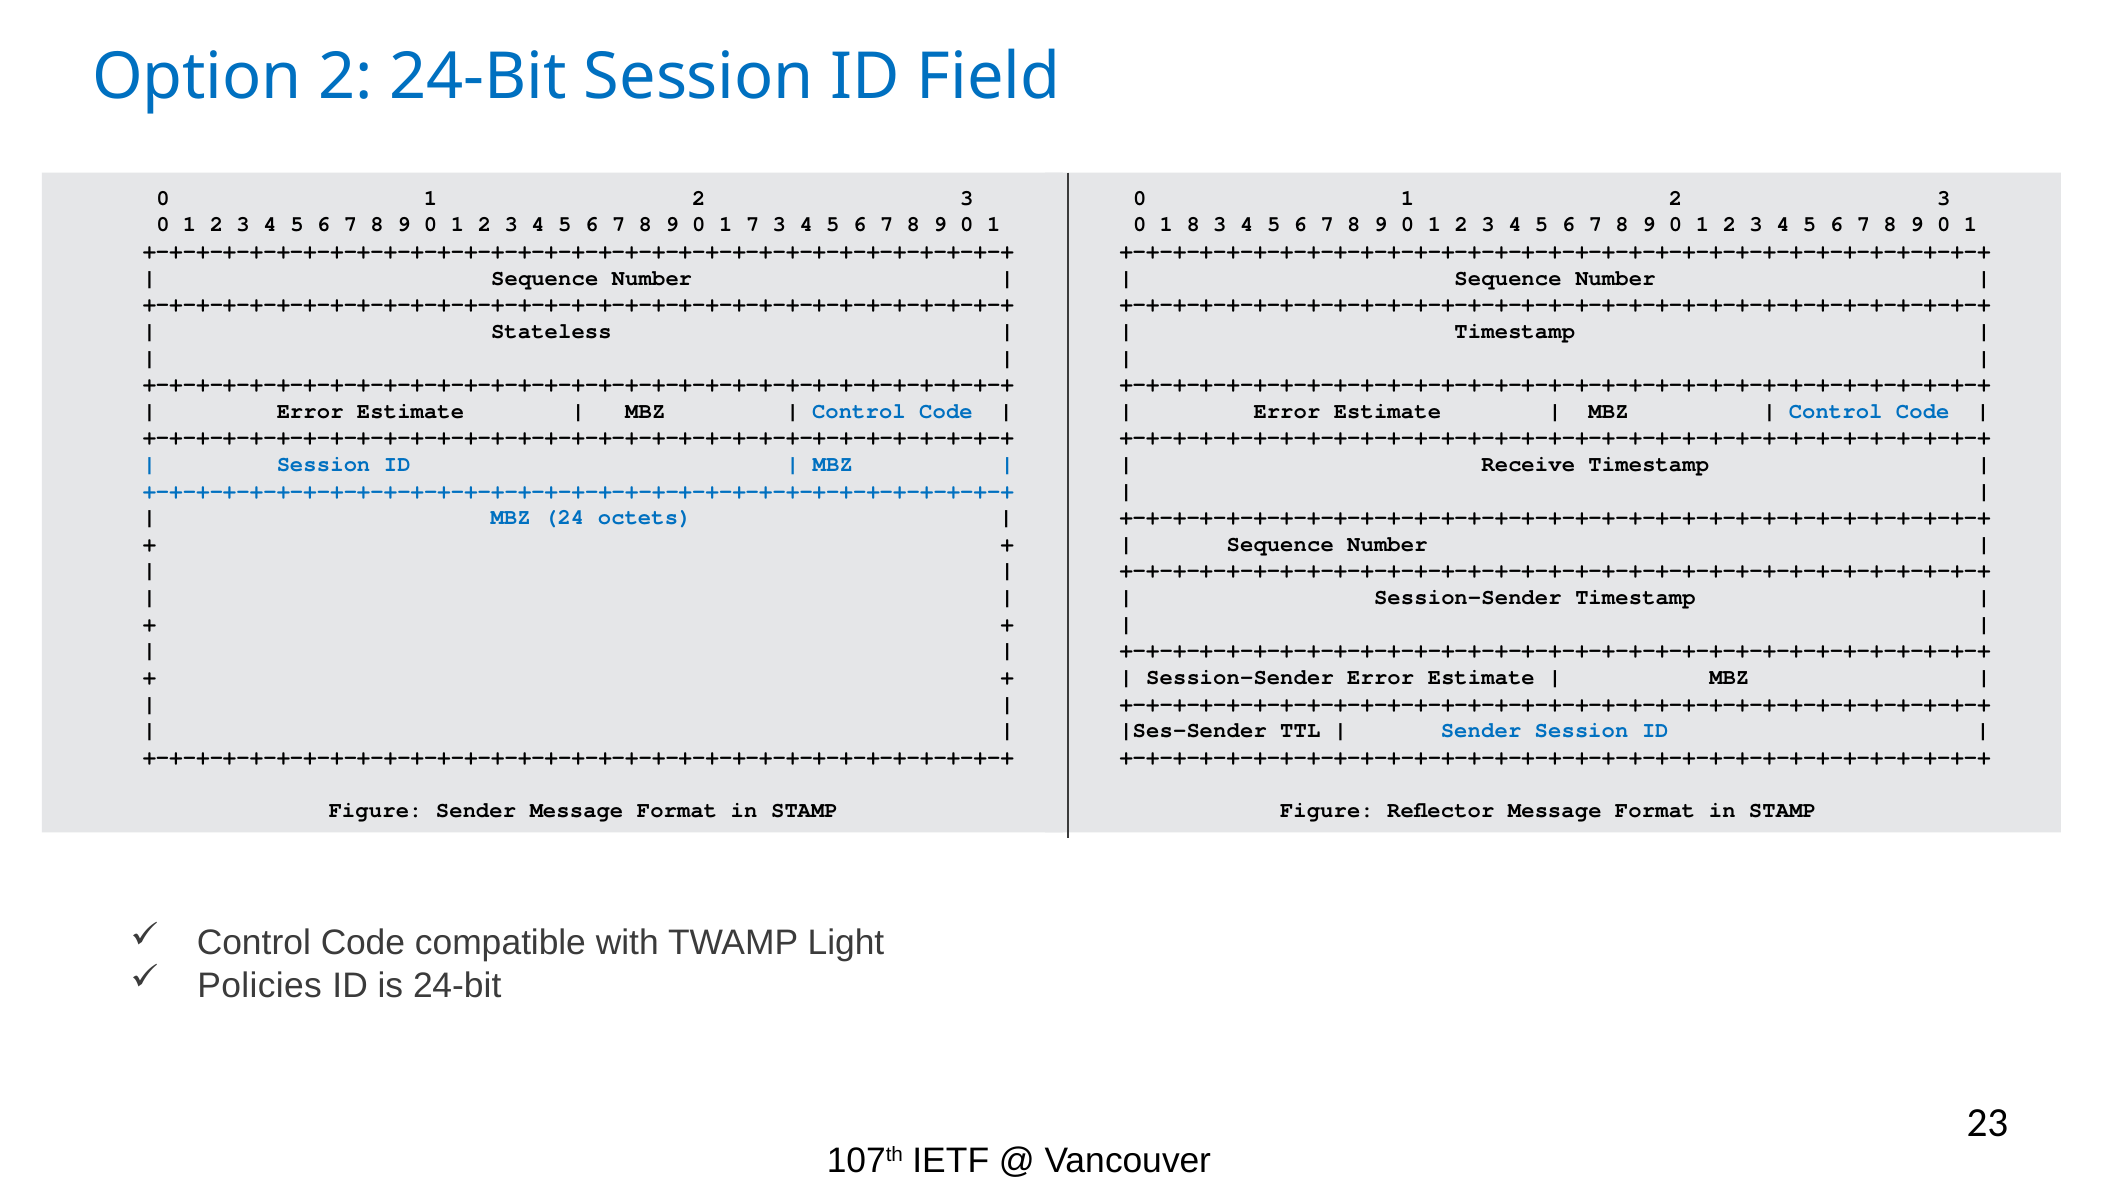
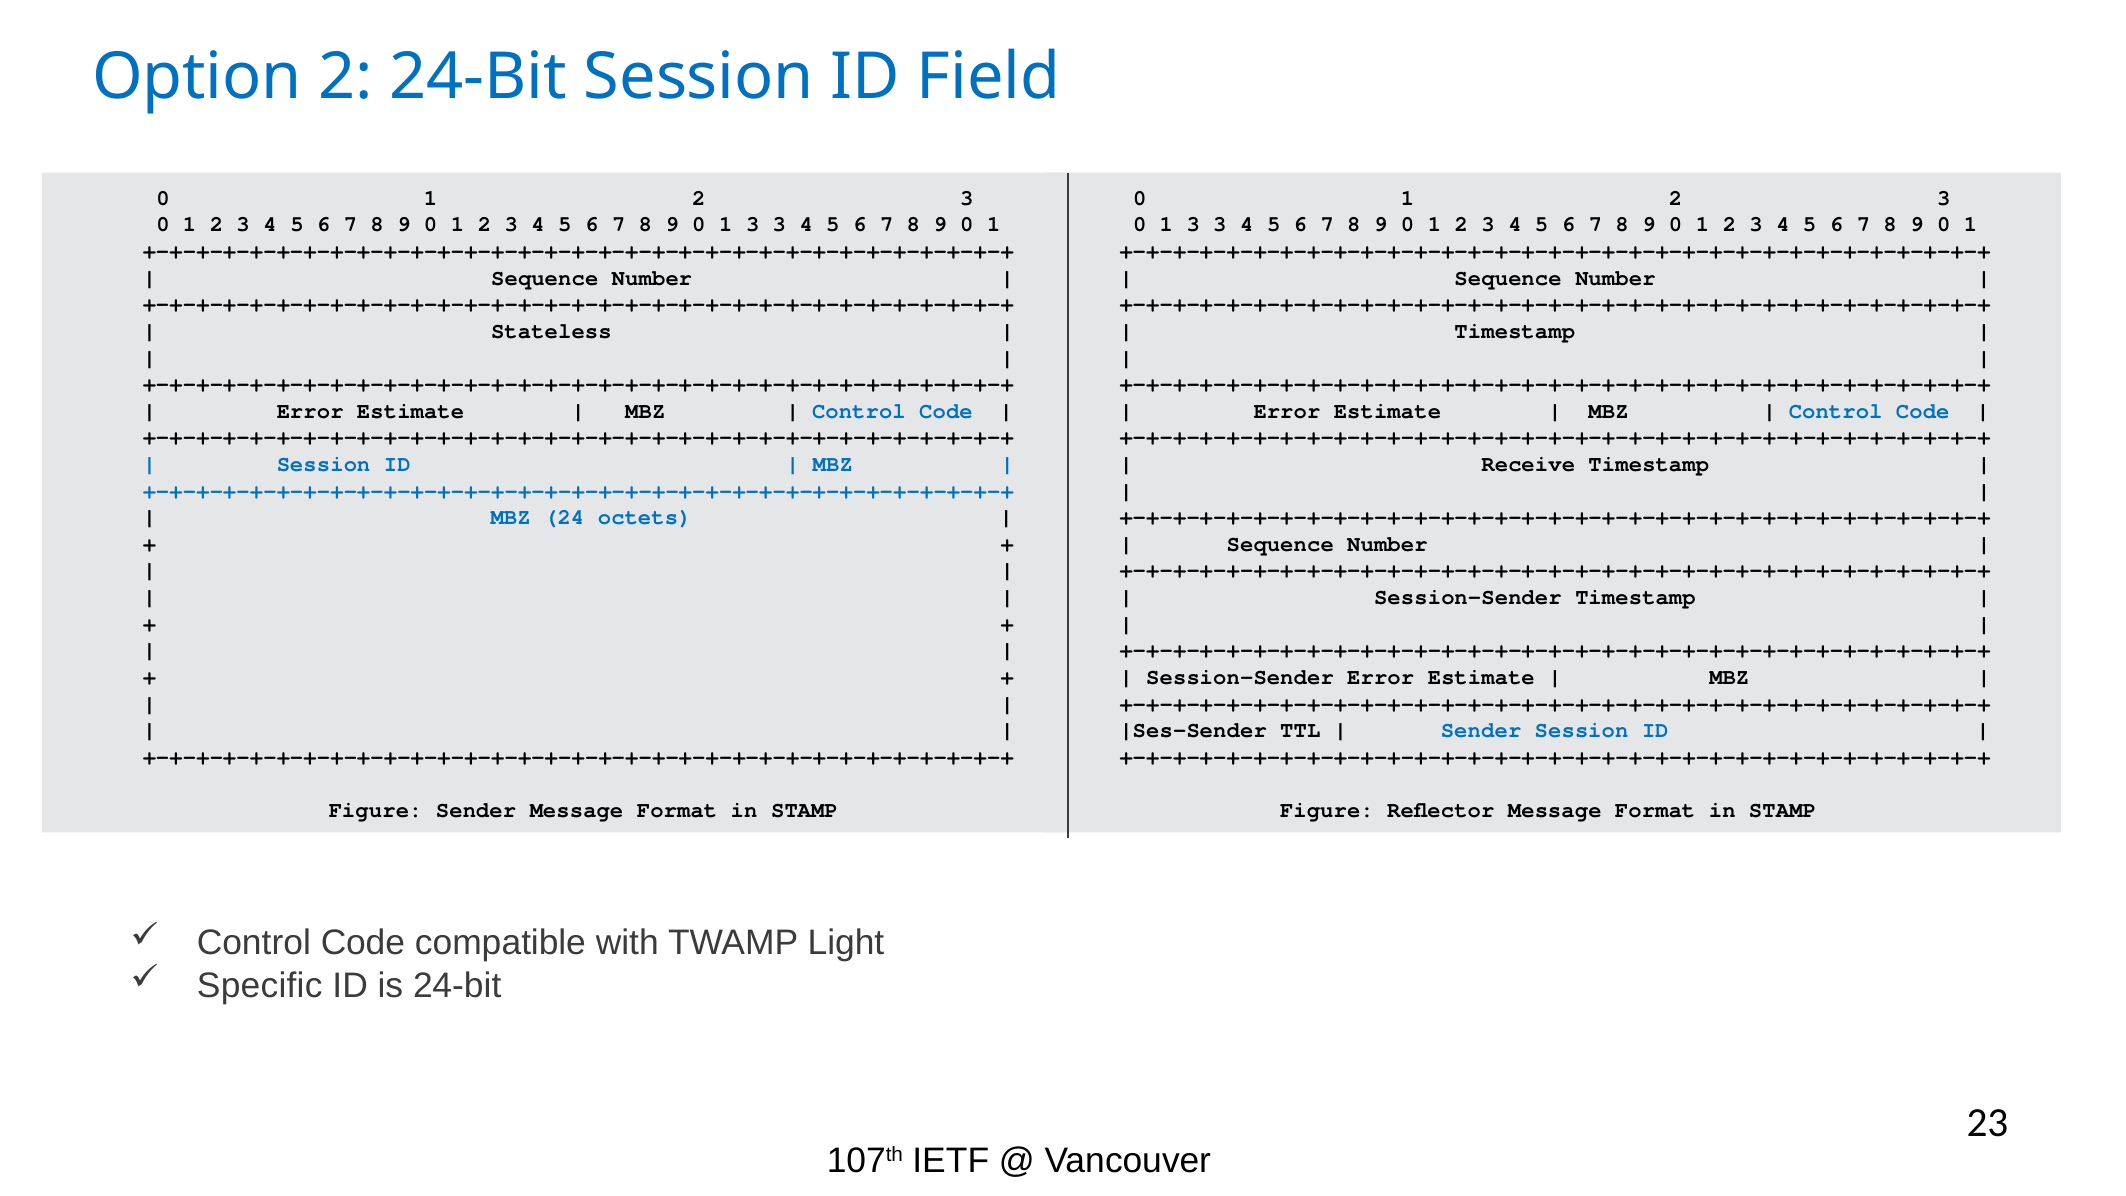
9 0 1 7: 7 -> 3
8 at (1193, 225): 8 -> 3
Policies: Policies -> Specific
